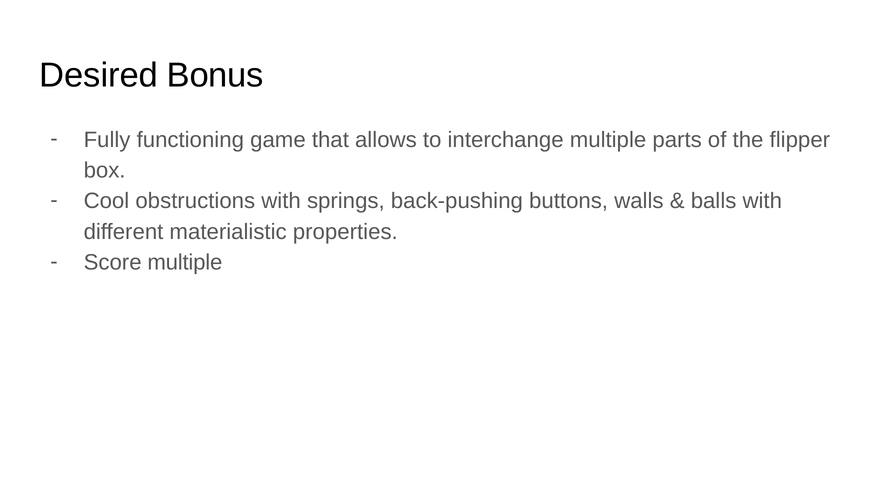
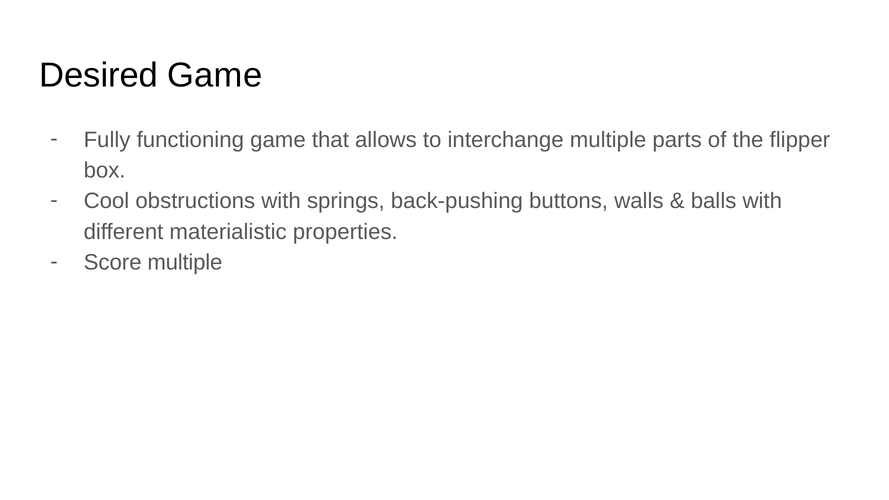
Desired Bonus: Bonus -> Game
